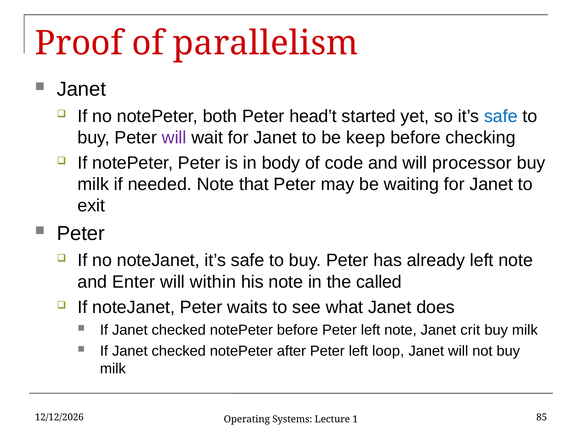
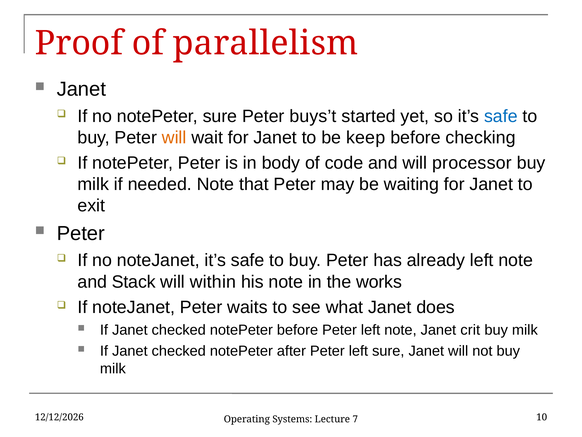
notePeter both: both -> sure
head’t: head’t -> buys’t
will at (174, 137) colour: purple -> orange
Enter: Enter -> Stack
called: called -> works
left loop: loop -> sure
85: 85 -> 10
1: 1 -> 7
